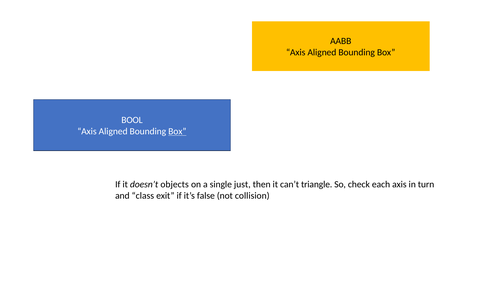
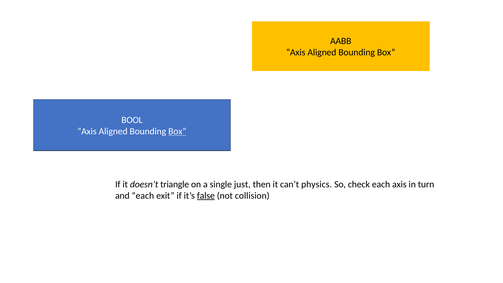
objects: objects -> triangle
triangle: triangle -> physics
and class: class -> each
false underline: none -> present
